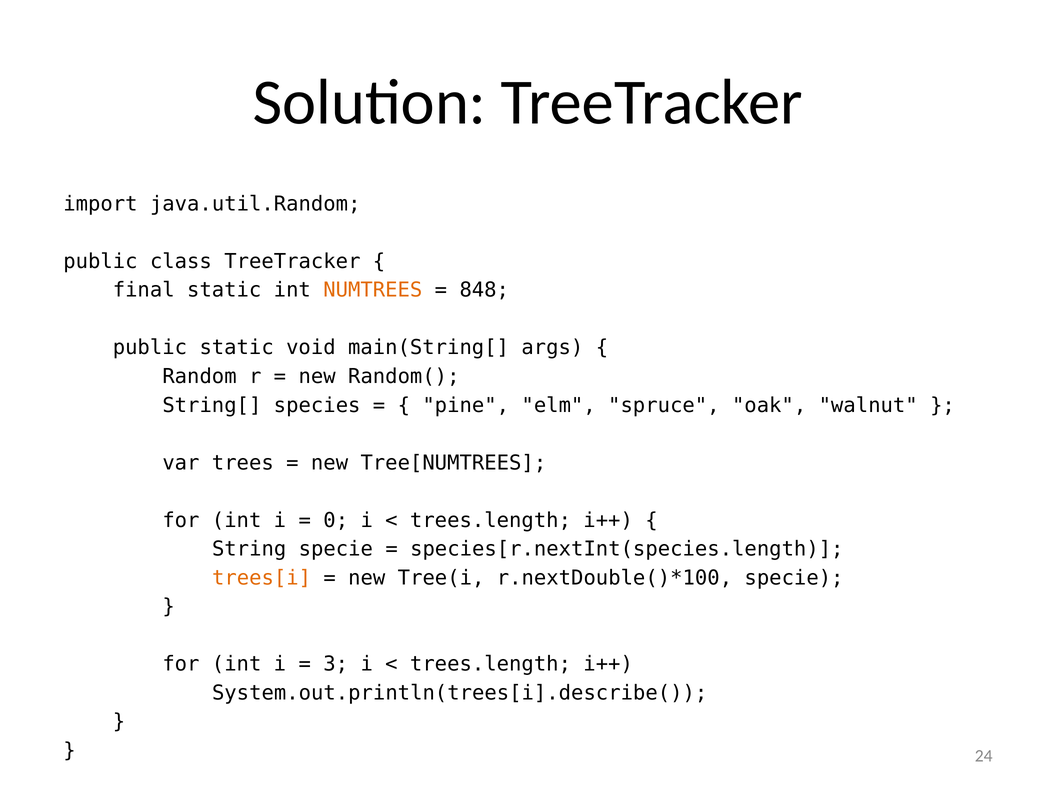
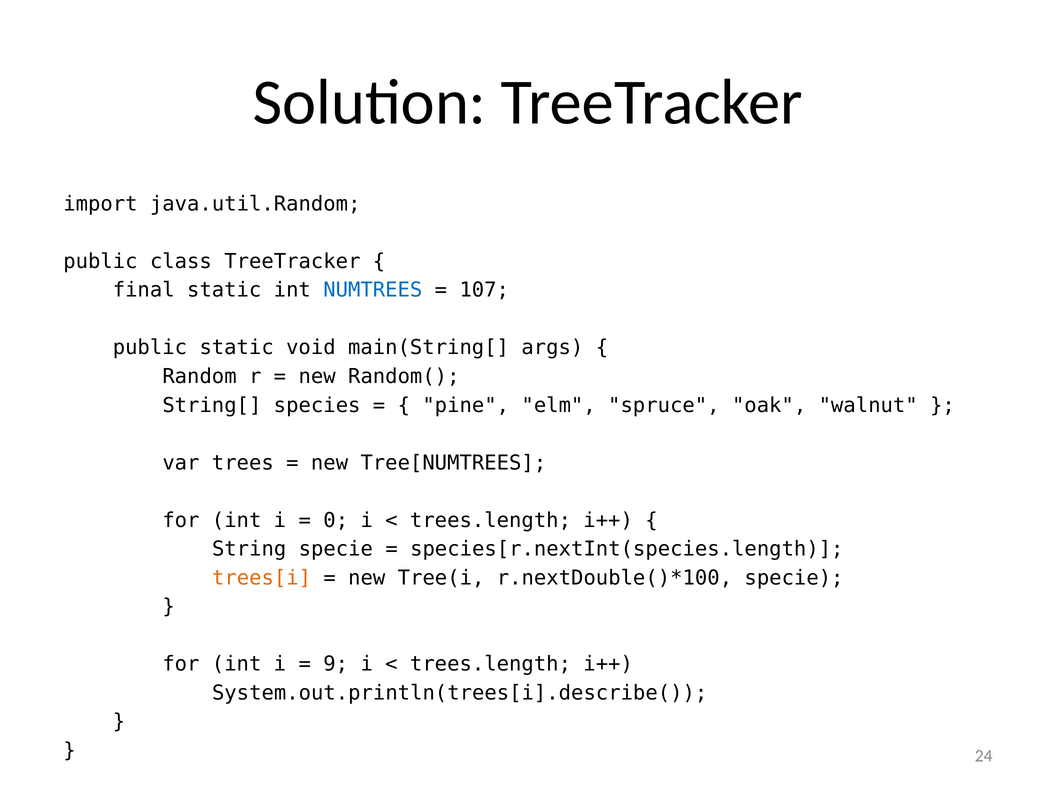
NUMTREES colour: orange -> blue
848: 848 -> 107
3: 3 -> 9
